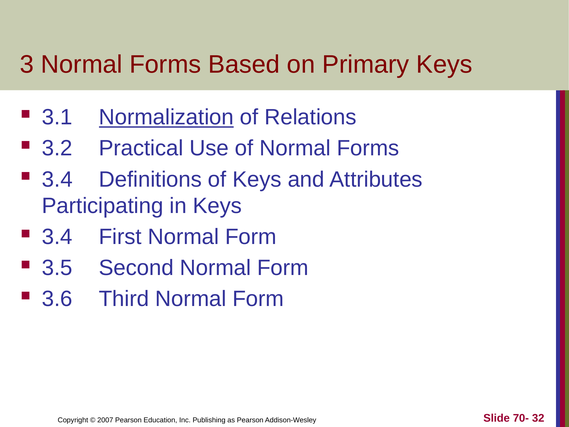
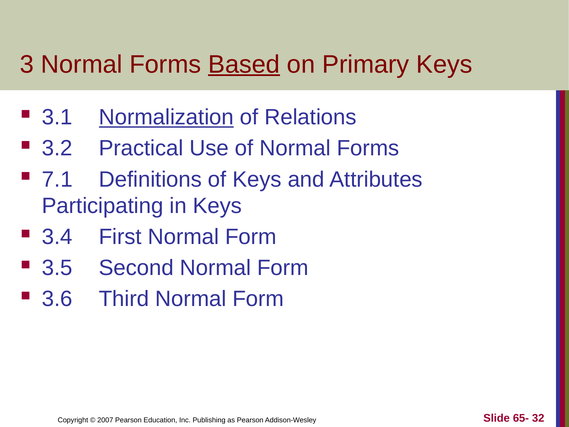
Based underline: none -> present
3.4 at (57, 179): 3.4 -> 7.1
70-: 70- -> 65-
